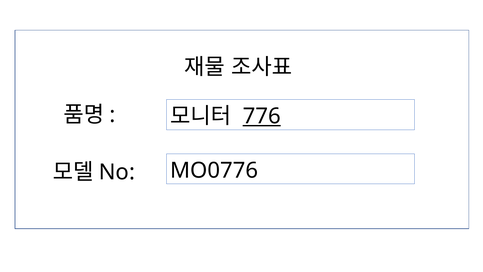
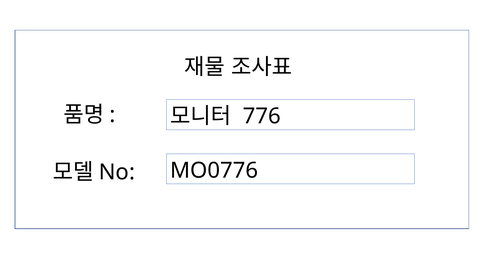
776 underline: present -> none
